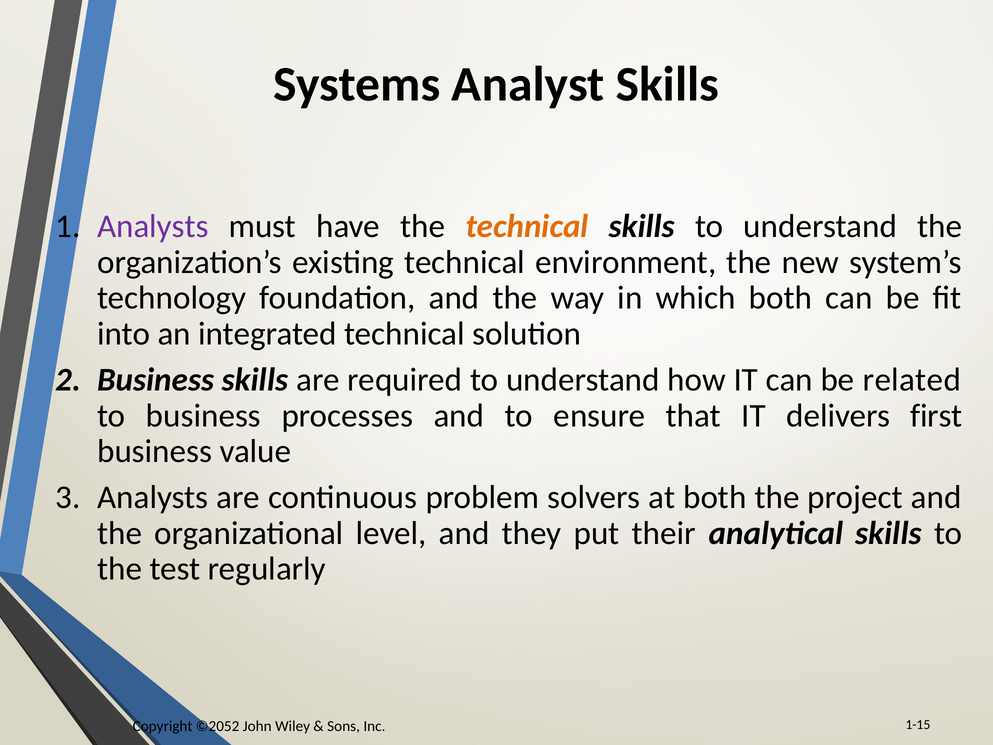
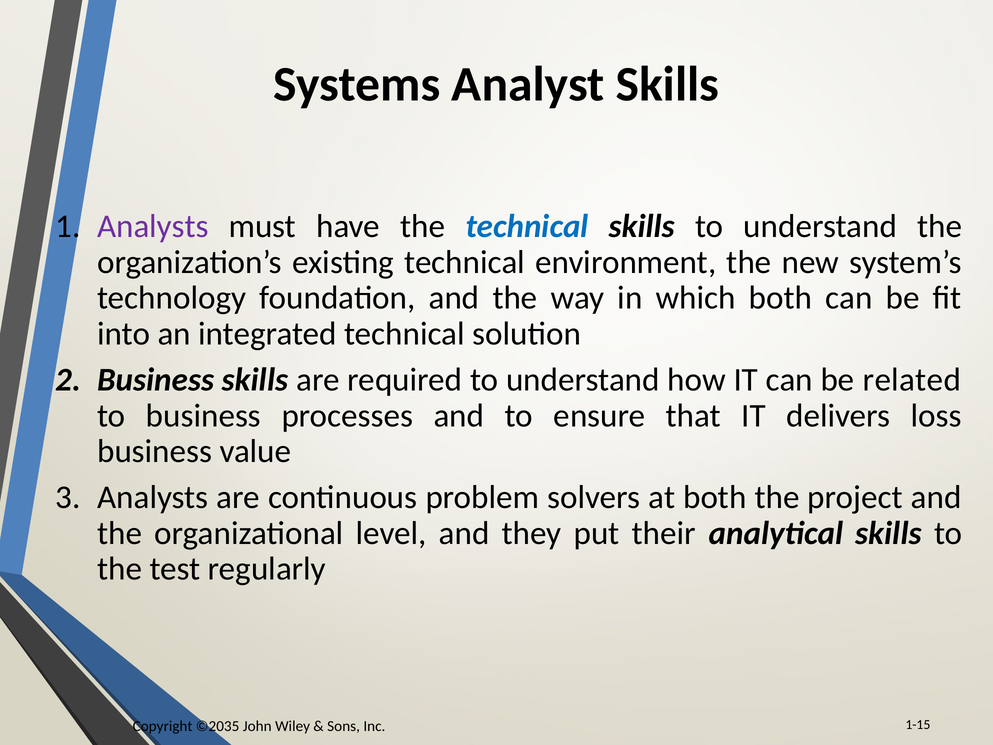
technical at (527, 226) colour: orange -> blue
first: first -> loss
©2052: ©2052 -> ©2035
